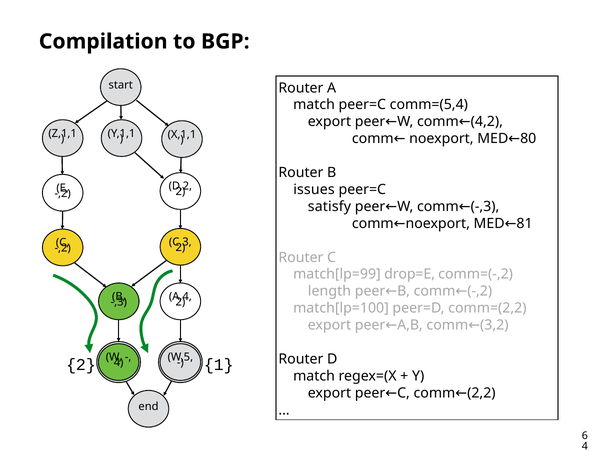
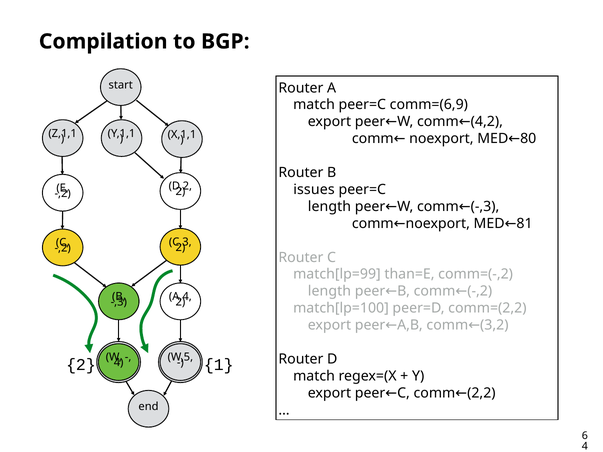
comm=(5,4: comm=(5,4 -> comm=(6,9
satisfy at (329, 207): satisfy -> length
drop=E: drop=E -> than=E
